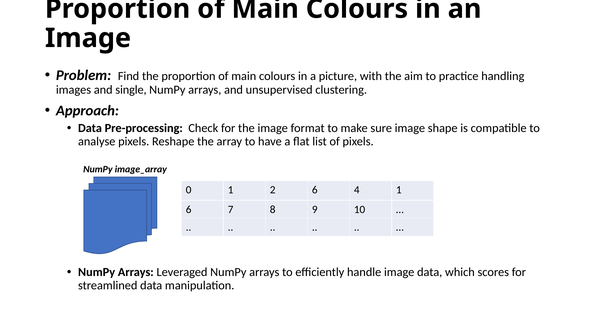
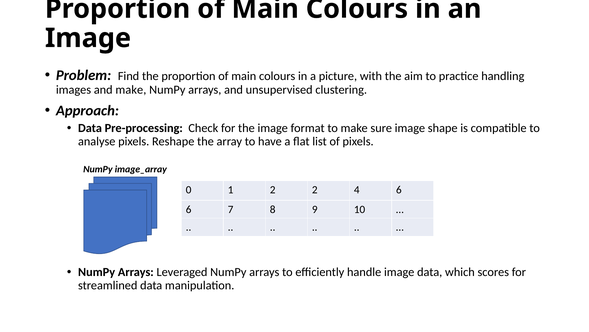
and single: single -> make
2 6: 6 -> 2
4 1: 1 -> 6
